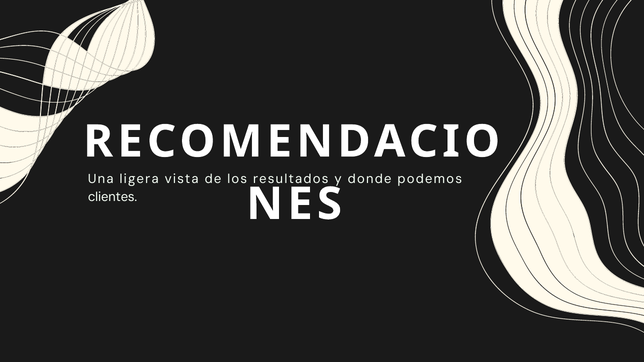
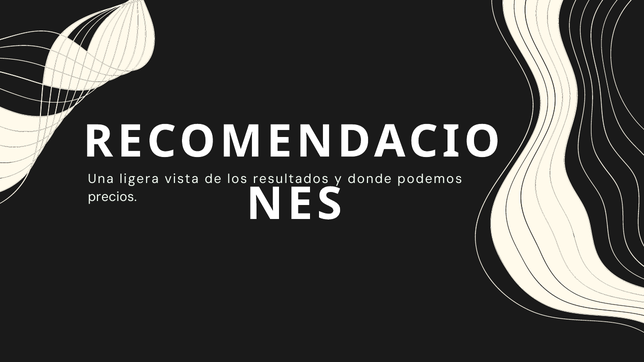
clientes: clientes -> precios
